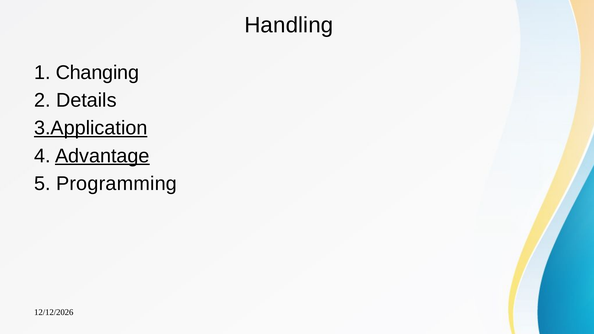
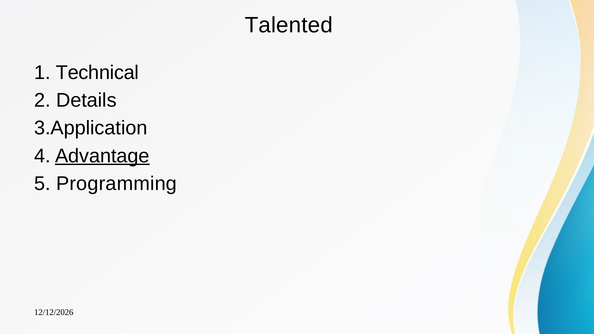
Handling: Handling -> Talented
Changing: Changing -> Technical
3.Application underline: present -> none
